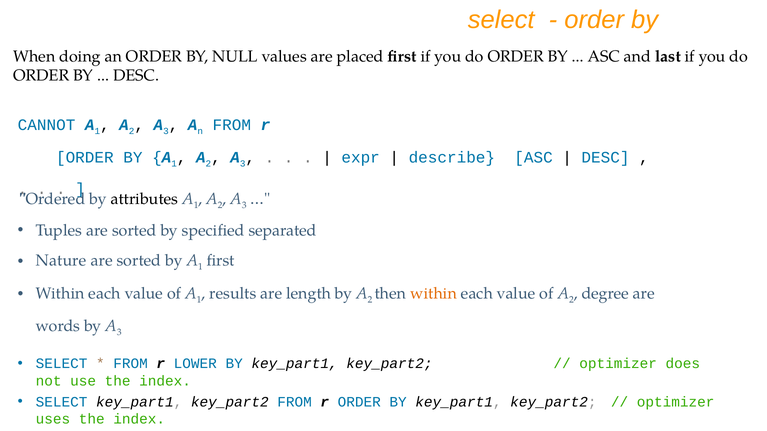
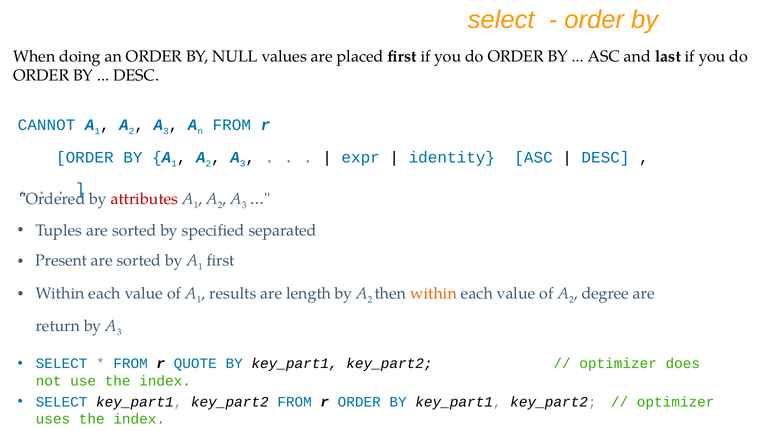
describe: describe -> identity
attributes colour: black -> red
Nature: Nature -> Present
words: words -> return
LOWER: LOWER -> QUOTE
